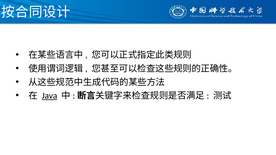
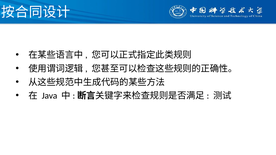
Java underline: present -> none
